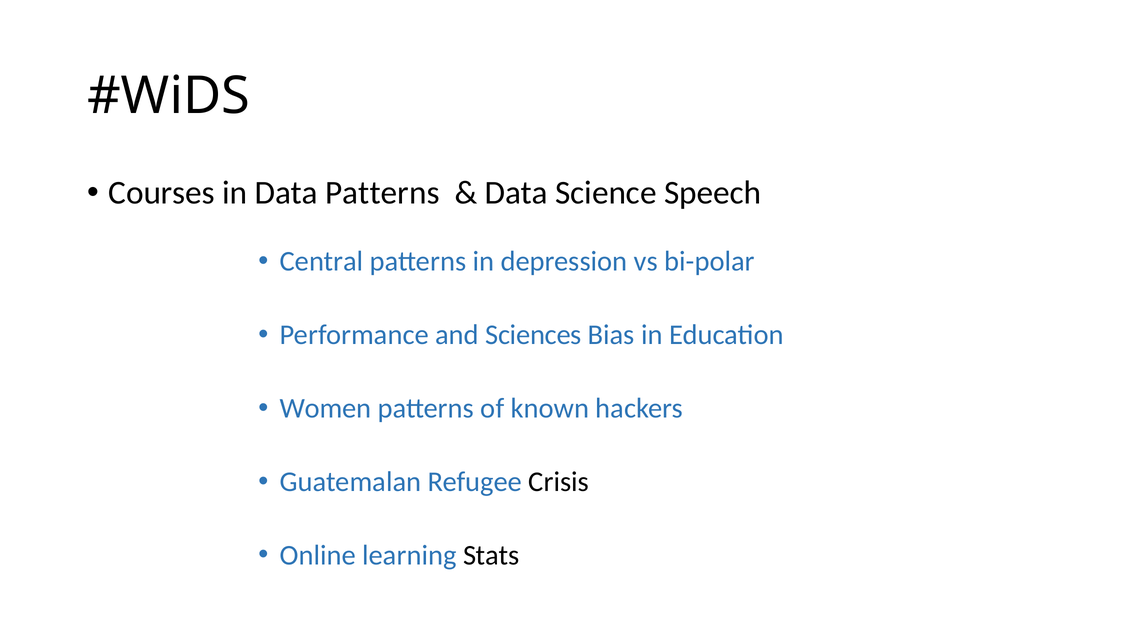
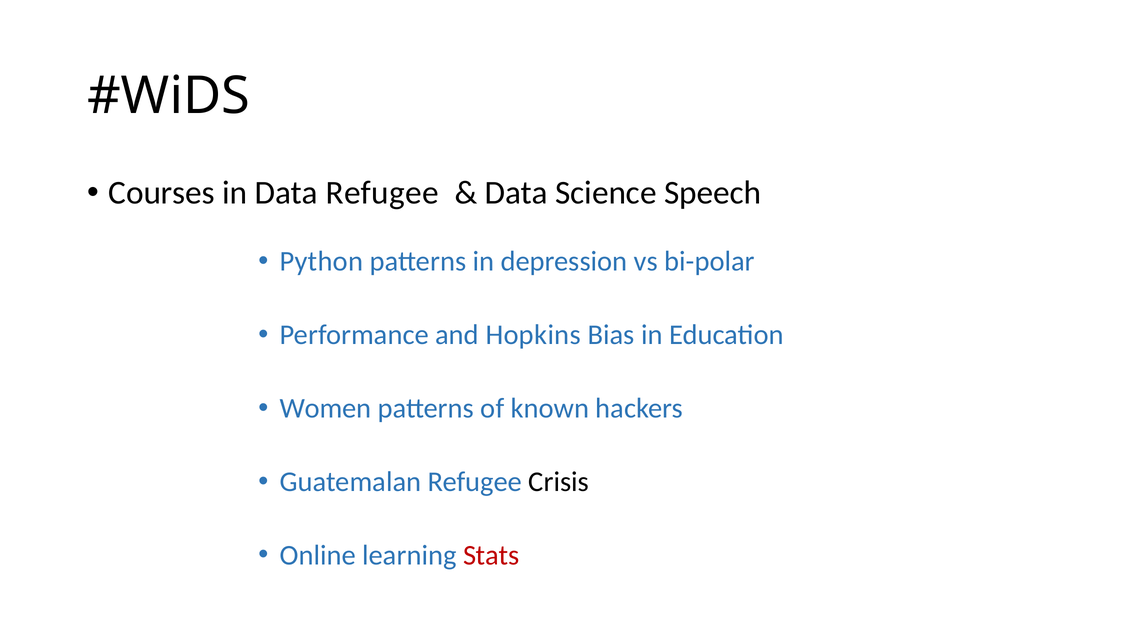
Data Patterns: Patterns -> Refugee
Central: Central -> Python
Sciences: Sciences -> Hopkins
Stats colour: black -> red
